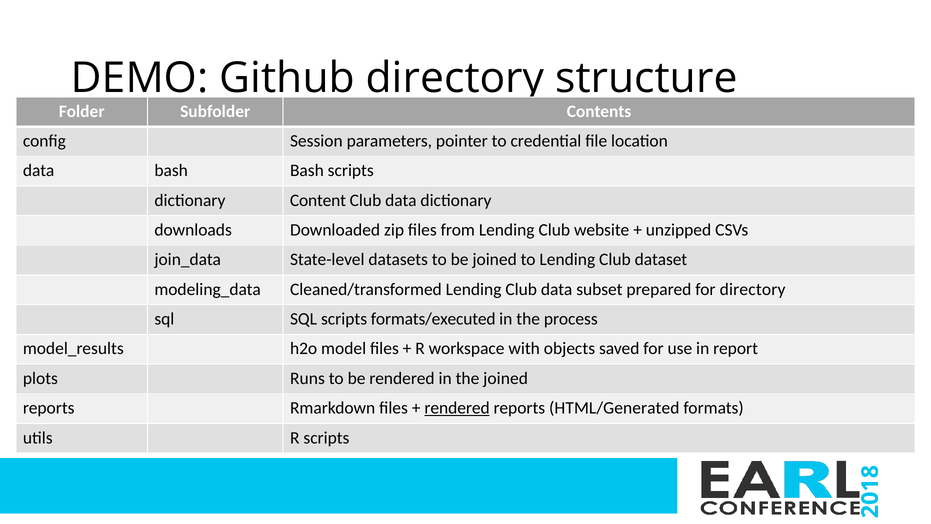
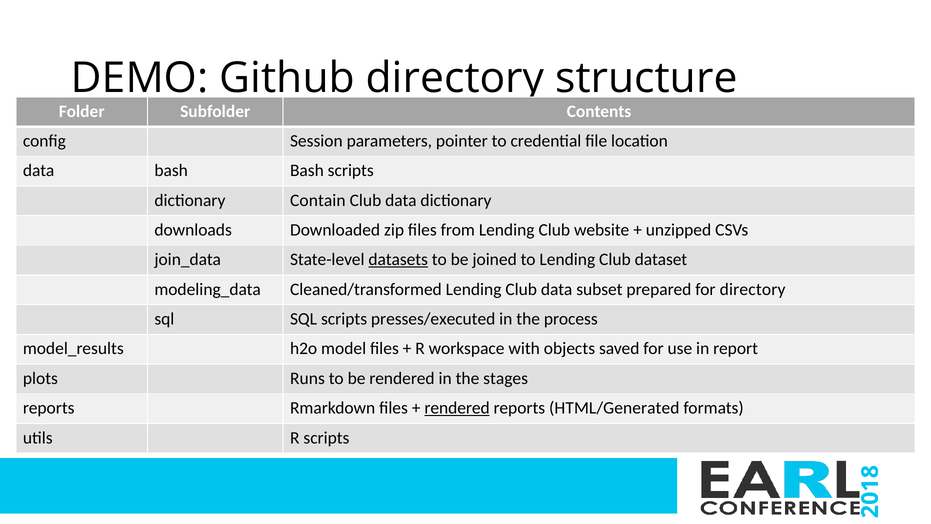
Content: Content -> Contain
datasets underline: none -> present
formats/executed: formats/executed -> presses/executed
the joined: joined -> stages
